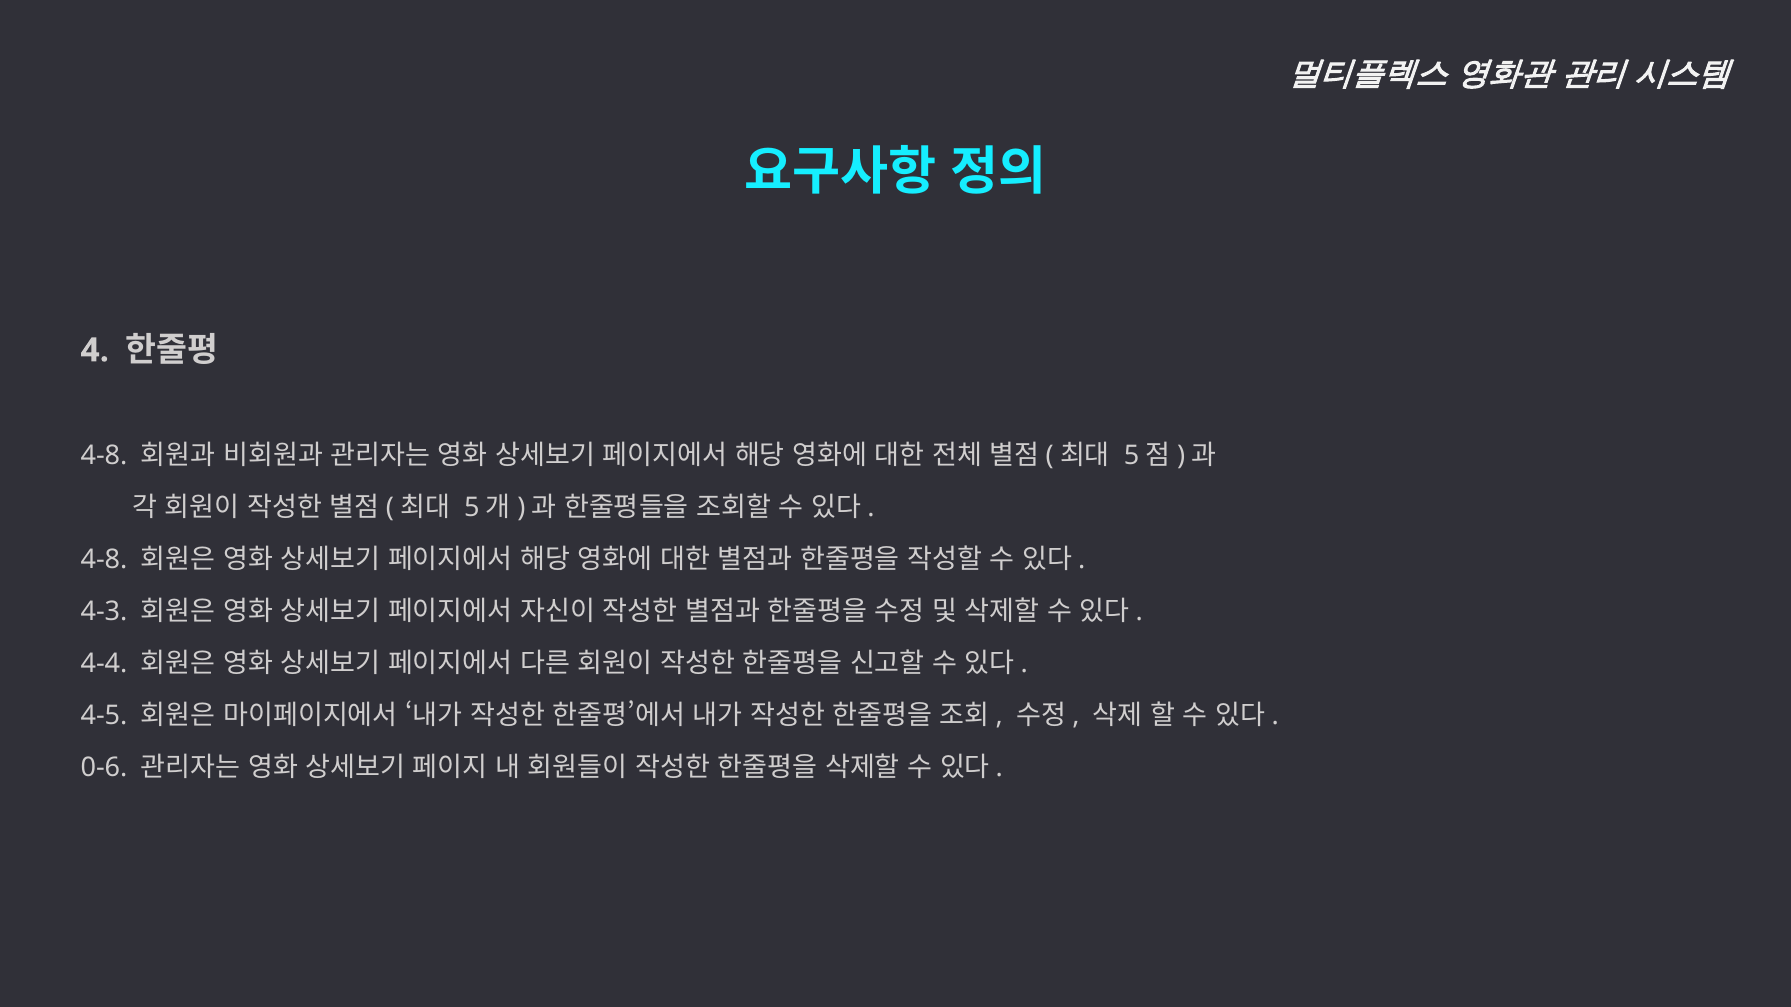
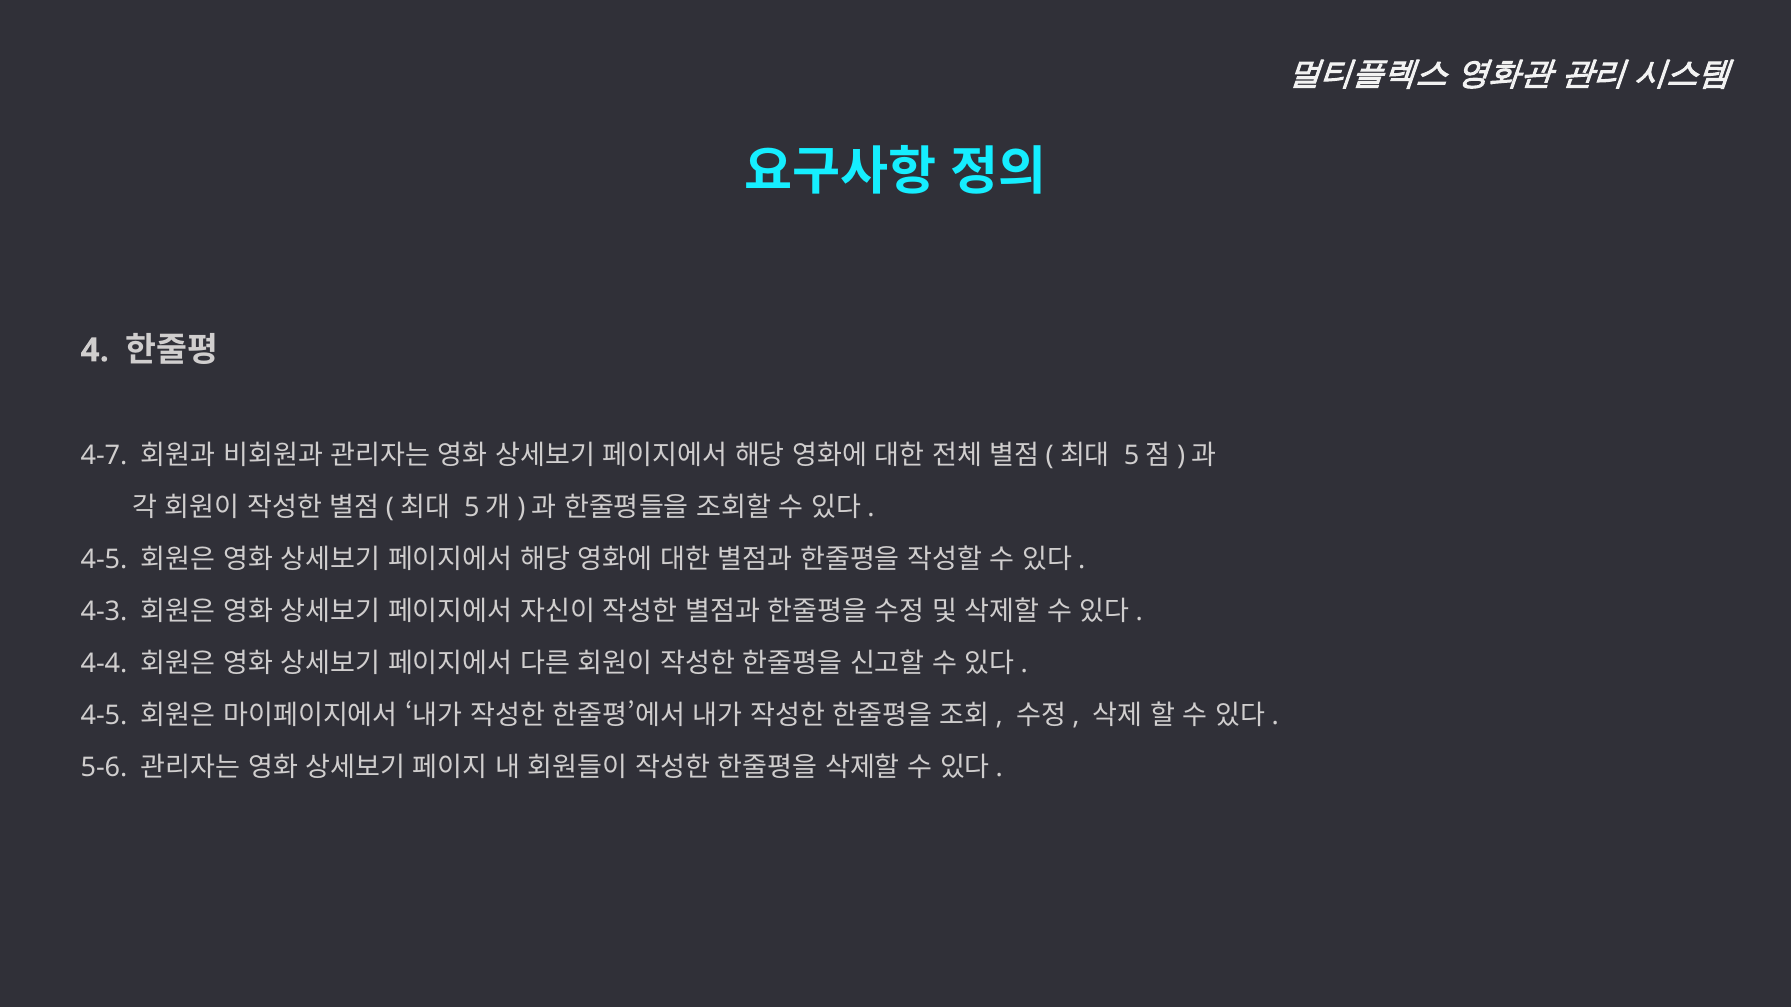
4-8 at (104, 456): 4-8 -> 4-7
4-8 at (104, 560): 4-8 -> 4-5
0-6: 0-6 -> 5-6
